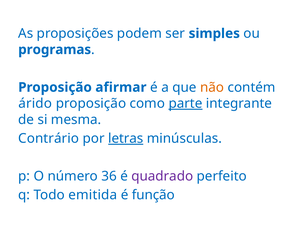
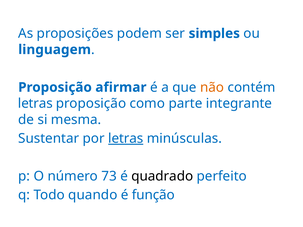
programas: programas -> linguagem
árido at (35, 104): árido -> letras
parte underline: present -> none
Contrário: Contrário -> Sustentar
36: 36 -> 73
quadrado colour: purple -> black
emitida: emitida -> quando
